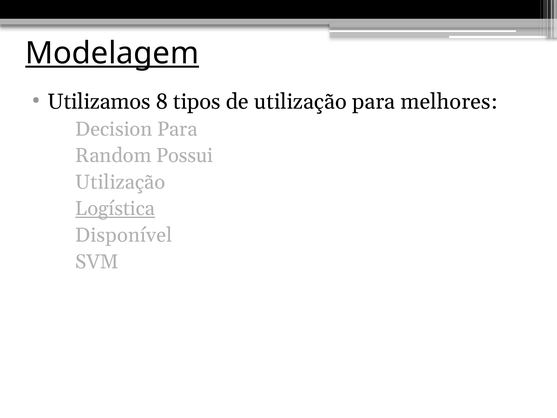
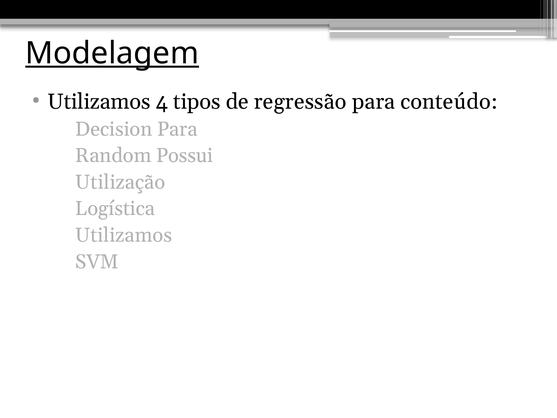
8: 8 -> 4
de utilização: utilização -> regressão
melhores: melhores -> conteúdo
Logística underline: present -> none
Disponível at (124, 235): Disponível -> Utilizamos
